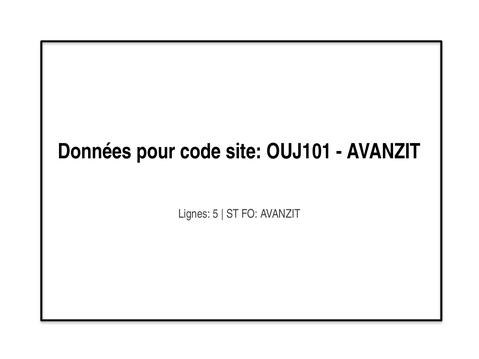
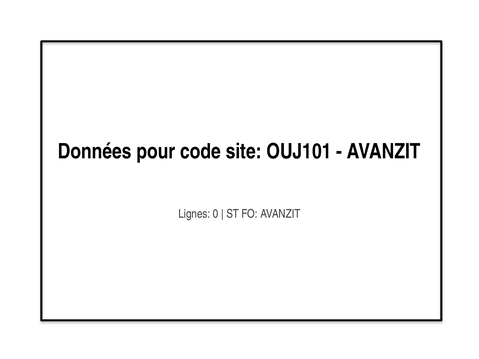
5: 5 -> 0
